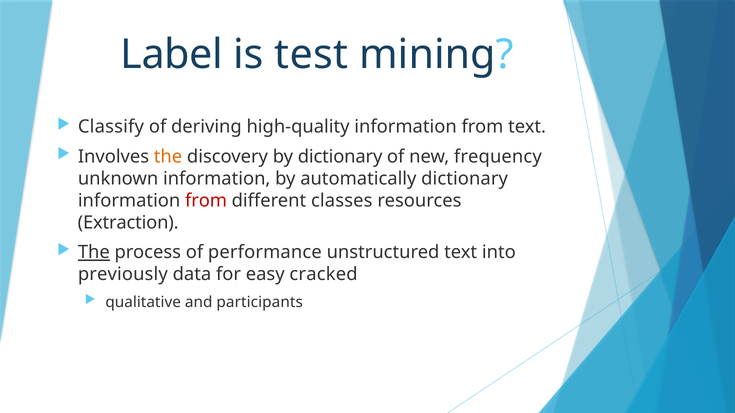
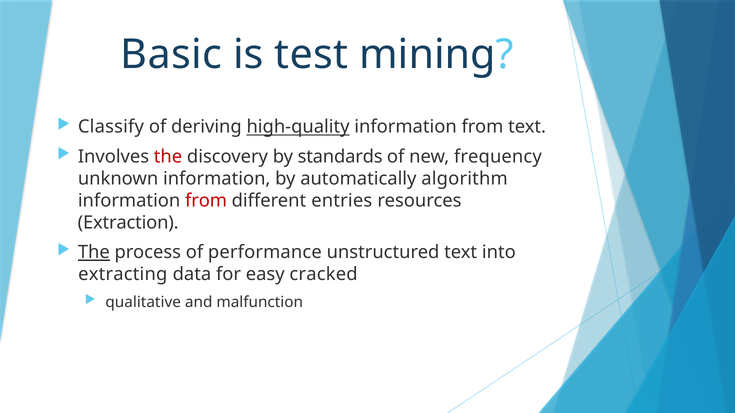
Label: Label -> Basic
high-quality underline: none -> present
the at (168, 157) colour: orange -> red
by dictionary: dictionary -> standards
automatically dictionary: dictionary -> algorithm
classes: classes -> entries
previously: previously -> extracting
participants: participants -> malfunction
